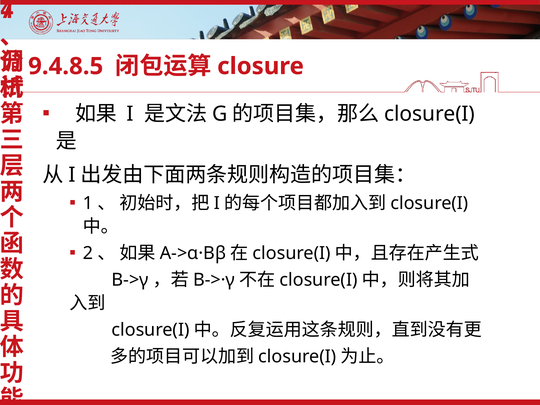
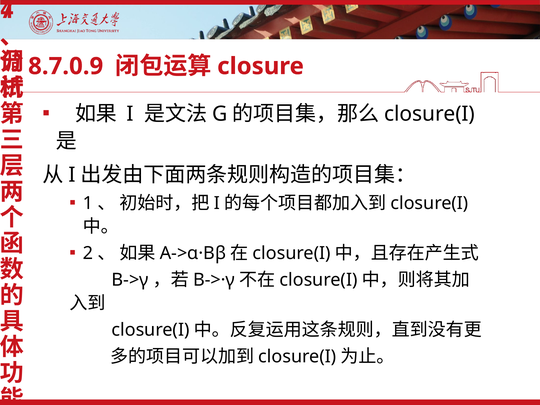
9.4.8.5: 9.4.8.5 -> 8.7.0.9
